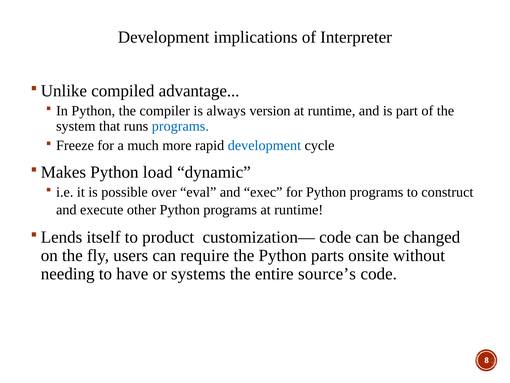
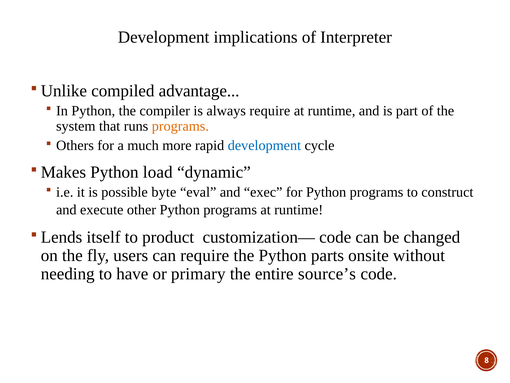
always version: version -> require
programs at (180, 126) colour: blue -> orange
Freeze: Freeze -> Others
over: over -> byte
systems: systems -> primary
